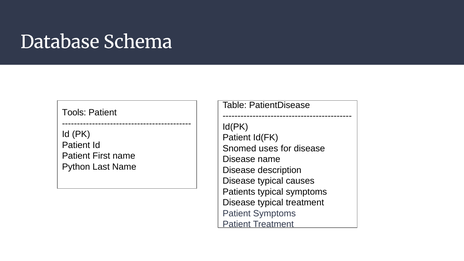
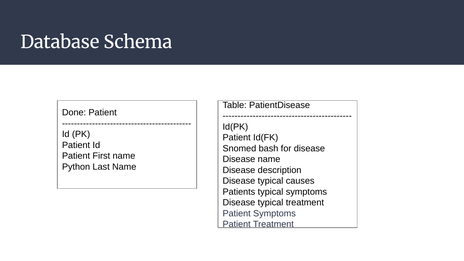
Tools: Tools -> Done
uses: uses -> bash
